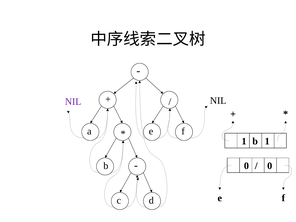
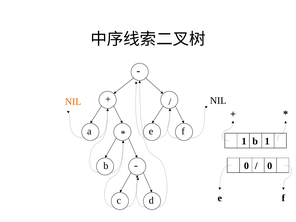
NIL at (73, 102) colour: purple -> orange
